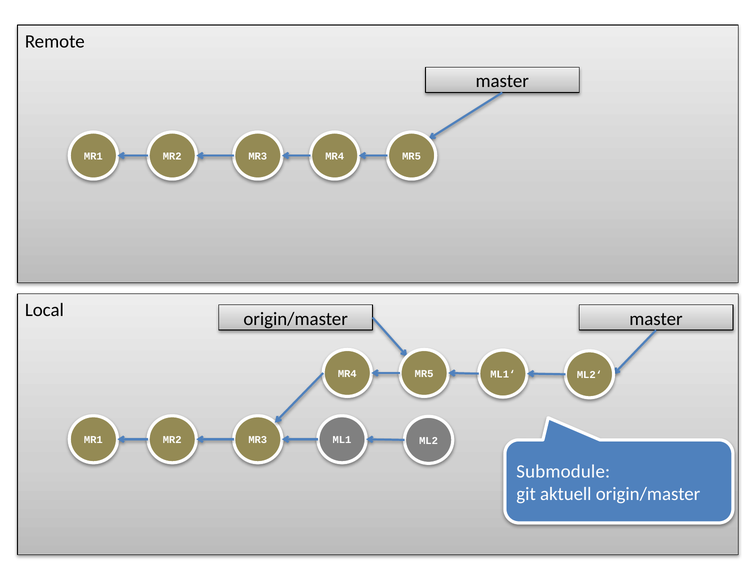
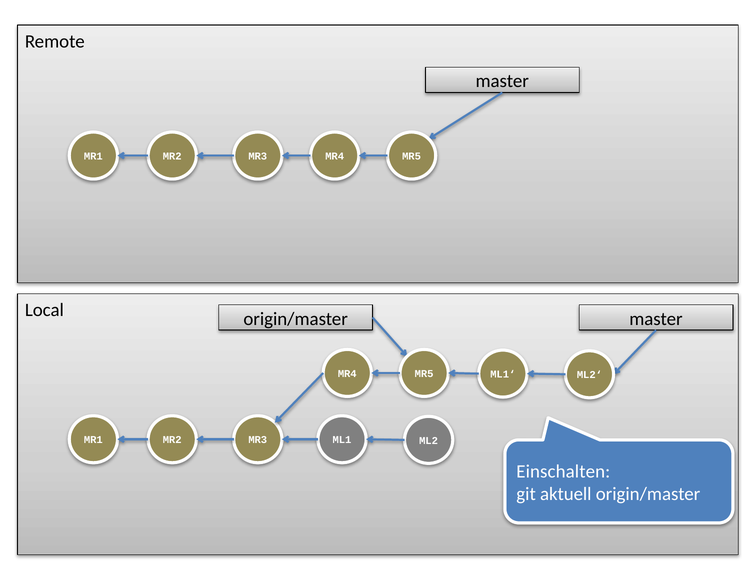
Submodule: Submodule -> Einschalten
